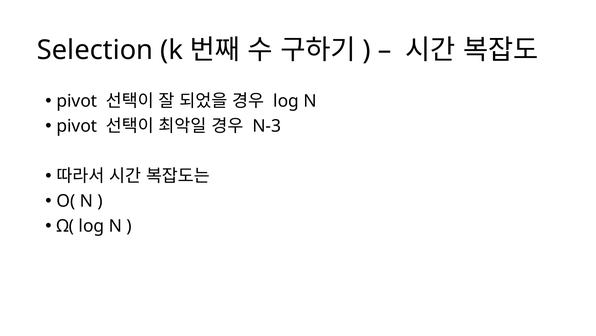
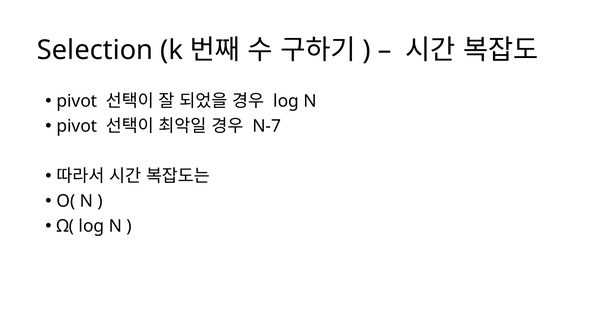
N-3: N-3 -> N-7
